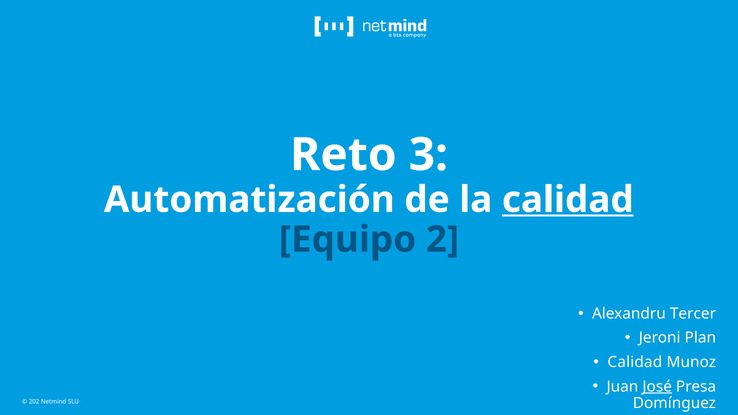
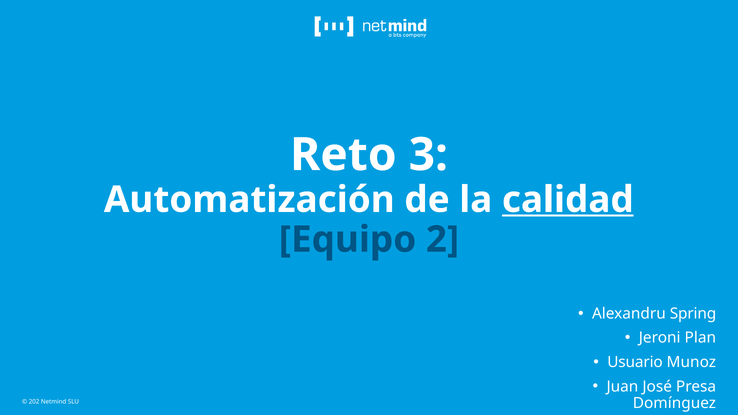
Tercer: Tercer -> Spring
Calidad at (635, 362): Calidad -> Usuario
José underline: present -> none
